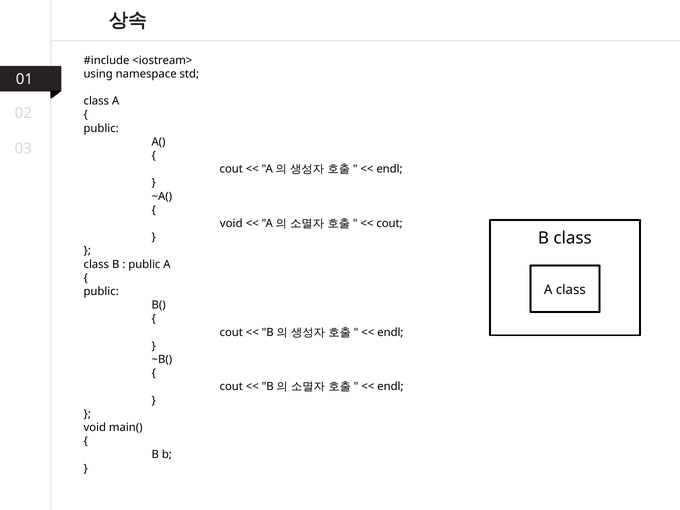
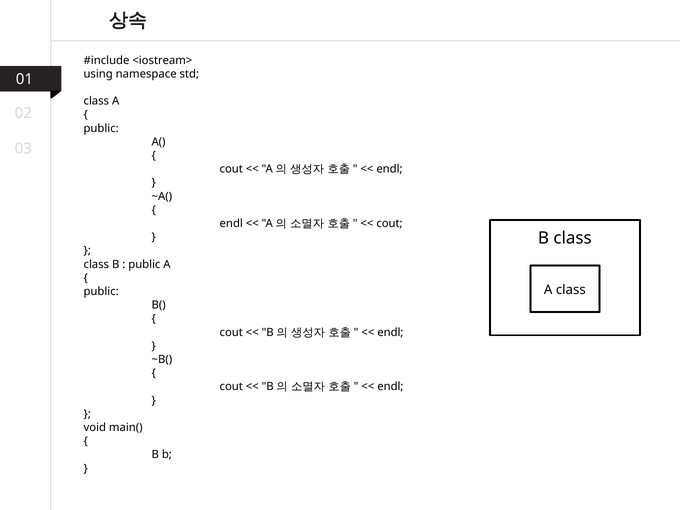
void at (231, 224): void -> endl
